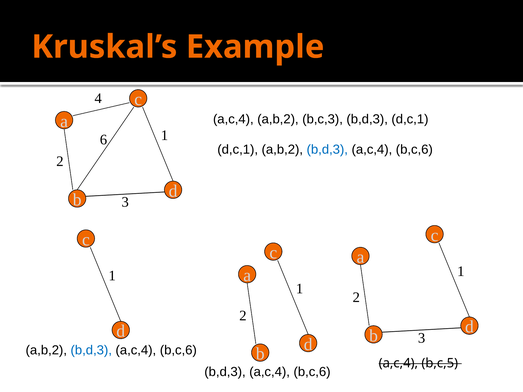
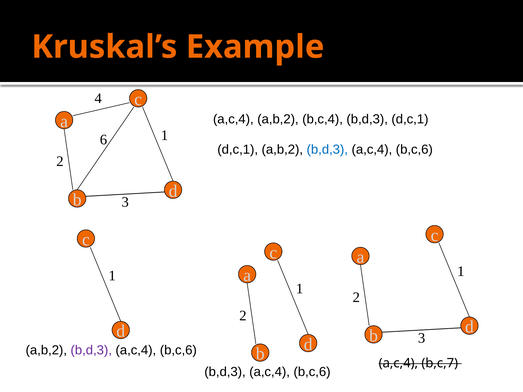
b,c,3: b,c,3 -> b,c,4
b,d,3 at (91, 350) colour: blue -> purple
b,c,5: b,c,5 -> b,c,7
